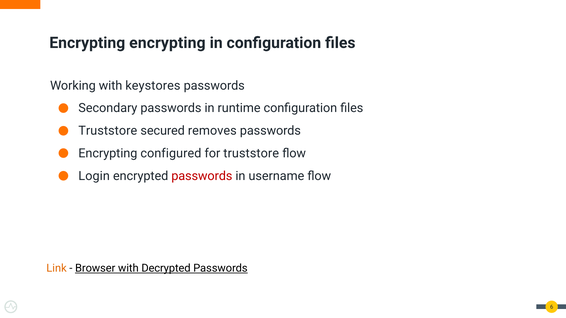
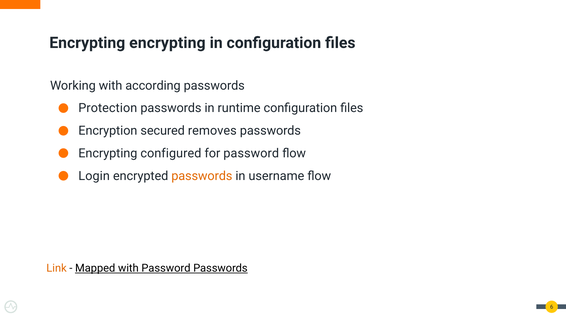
keystores: keystores -> according
Secondary: Secondary -> Protection
Truststore at (108, 131): Truststore -> Encryption
for truststore: truststore -> password
passwords at (202, 176) colour: red -> orange
Browser: Browser -> Mapped
with Decrypted: Decrypted -> Password
